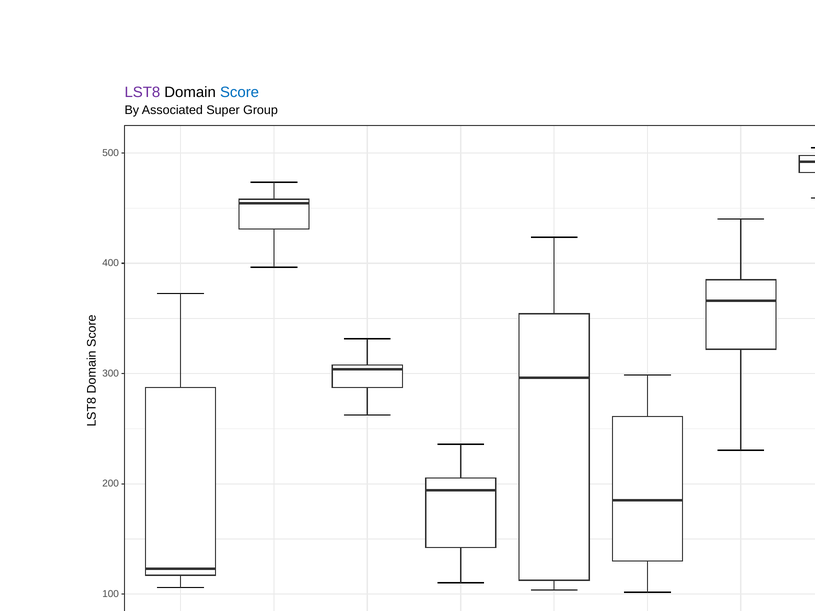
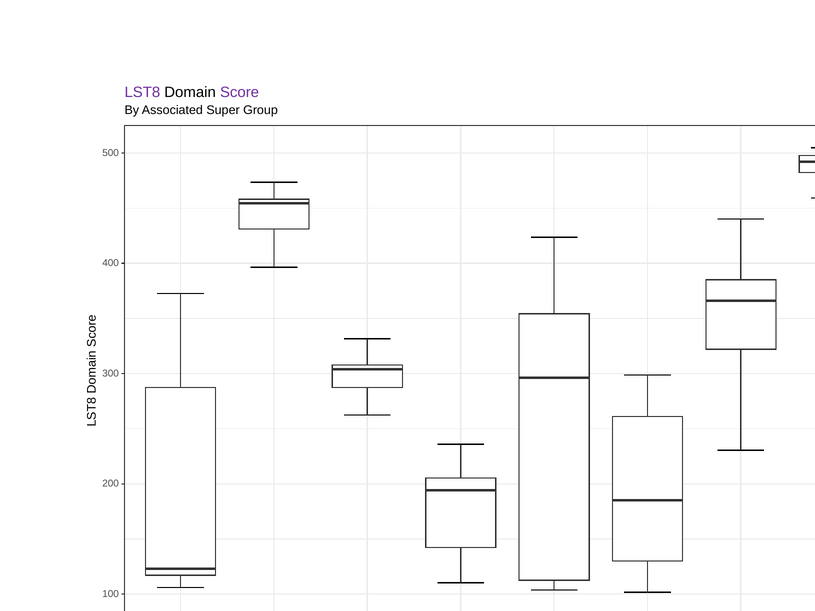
Score colour: blue -> purple
